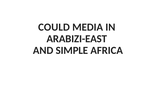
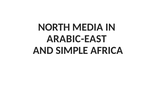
COULD: COULD -> NORTH
ARABIZI-EAST: ARABIZI-EAST -> ARABIC-EAST
